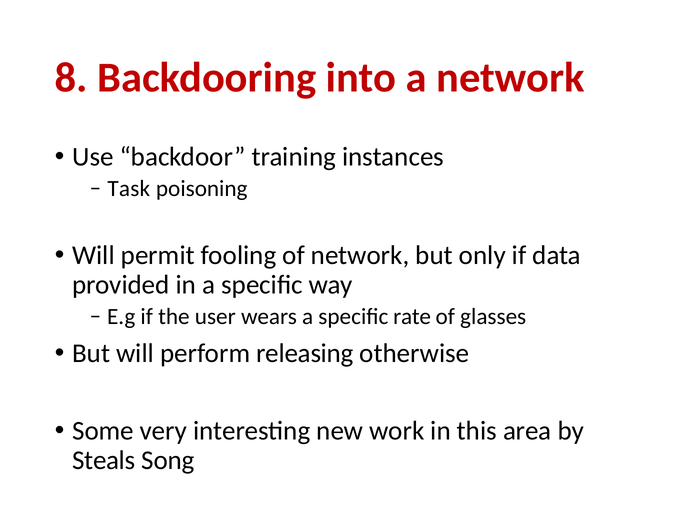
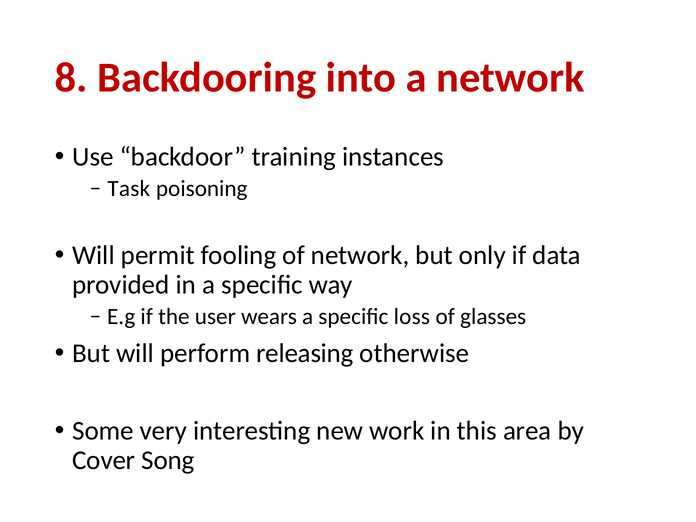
rate: rate -> loss
Steals: Steals -> Cover
